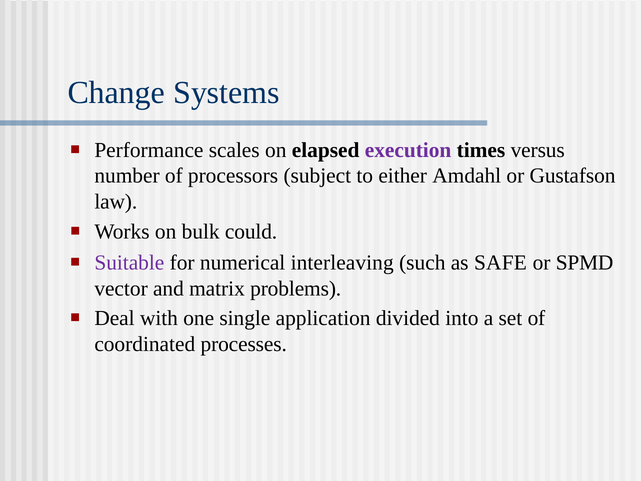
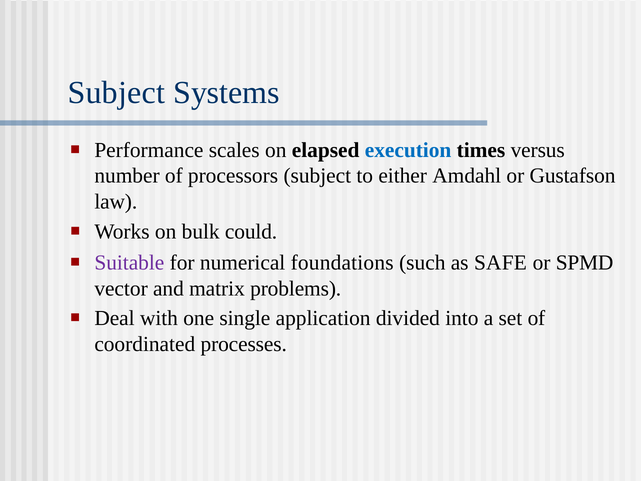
Change at (116, 93): Change -> Subject
execution colour: purple -> blue
interleaving: interleaving -> foundations
